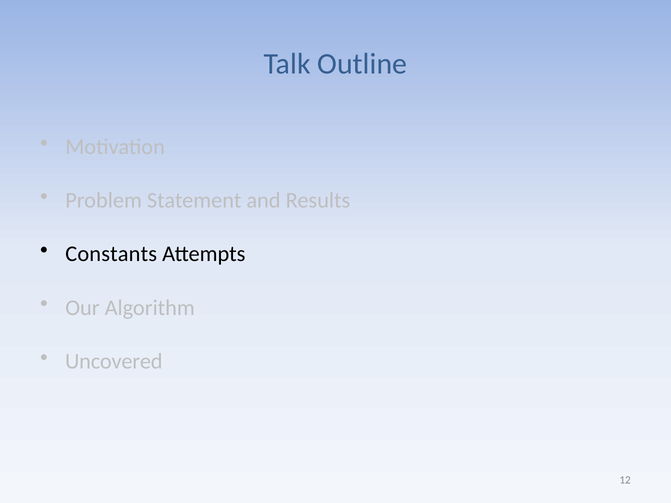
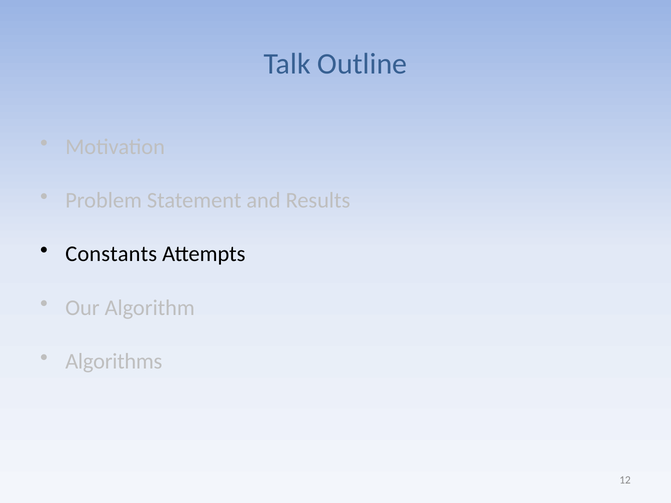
Uncovered: Uncovered -> Algorithms
